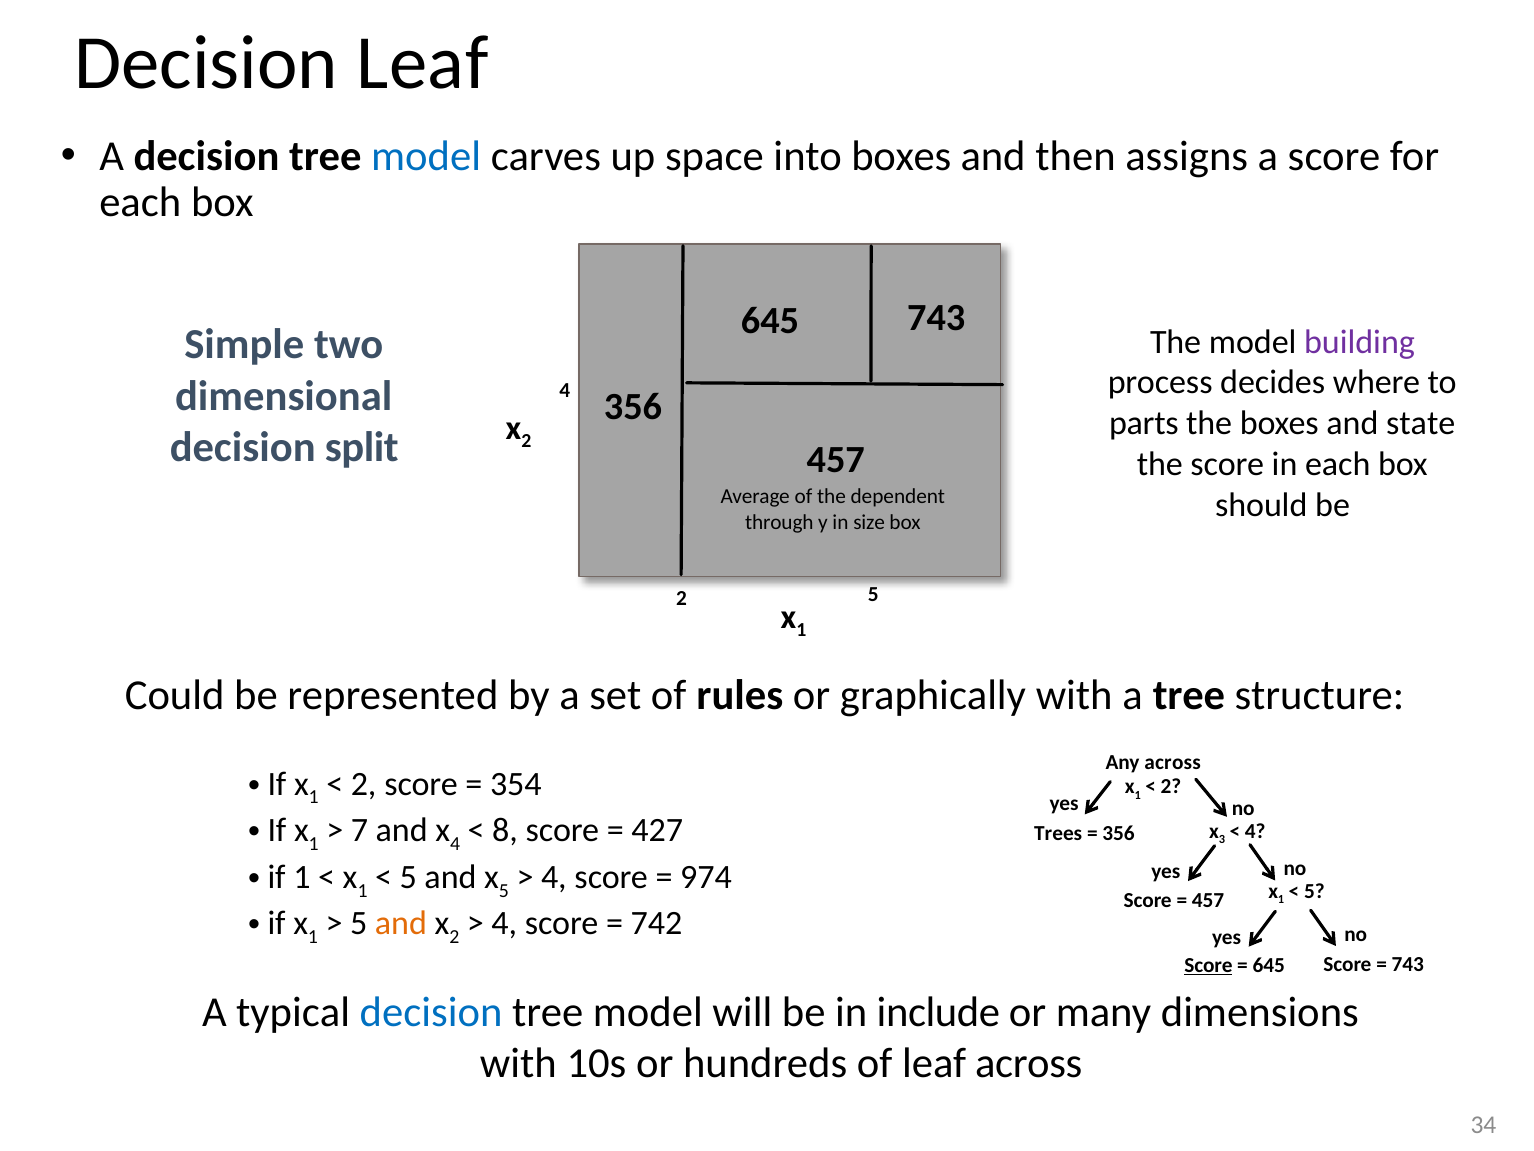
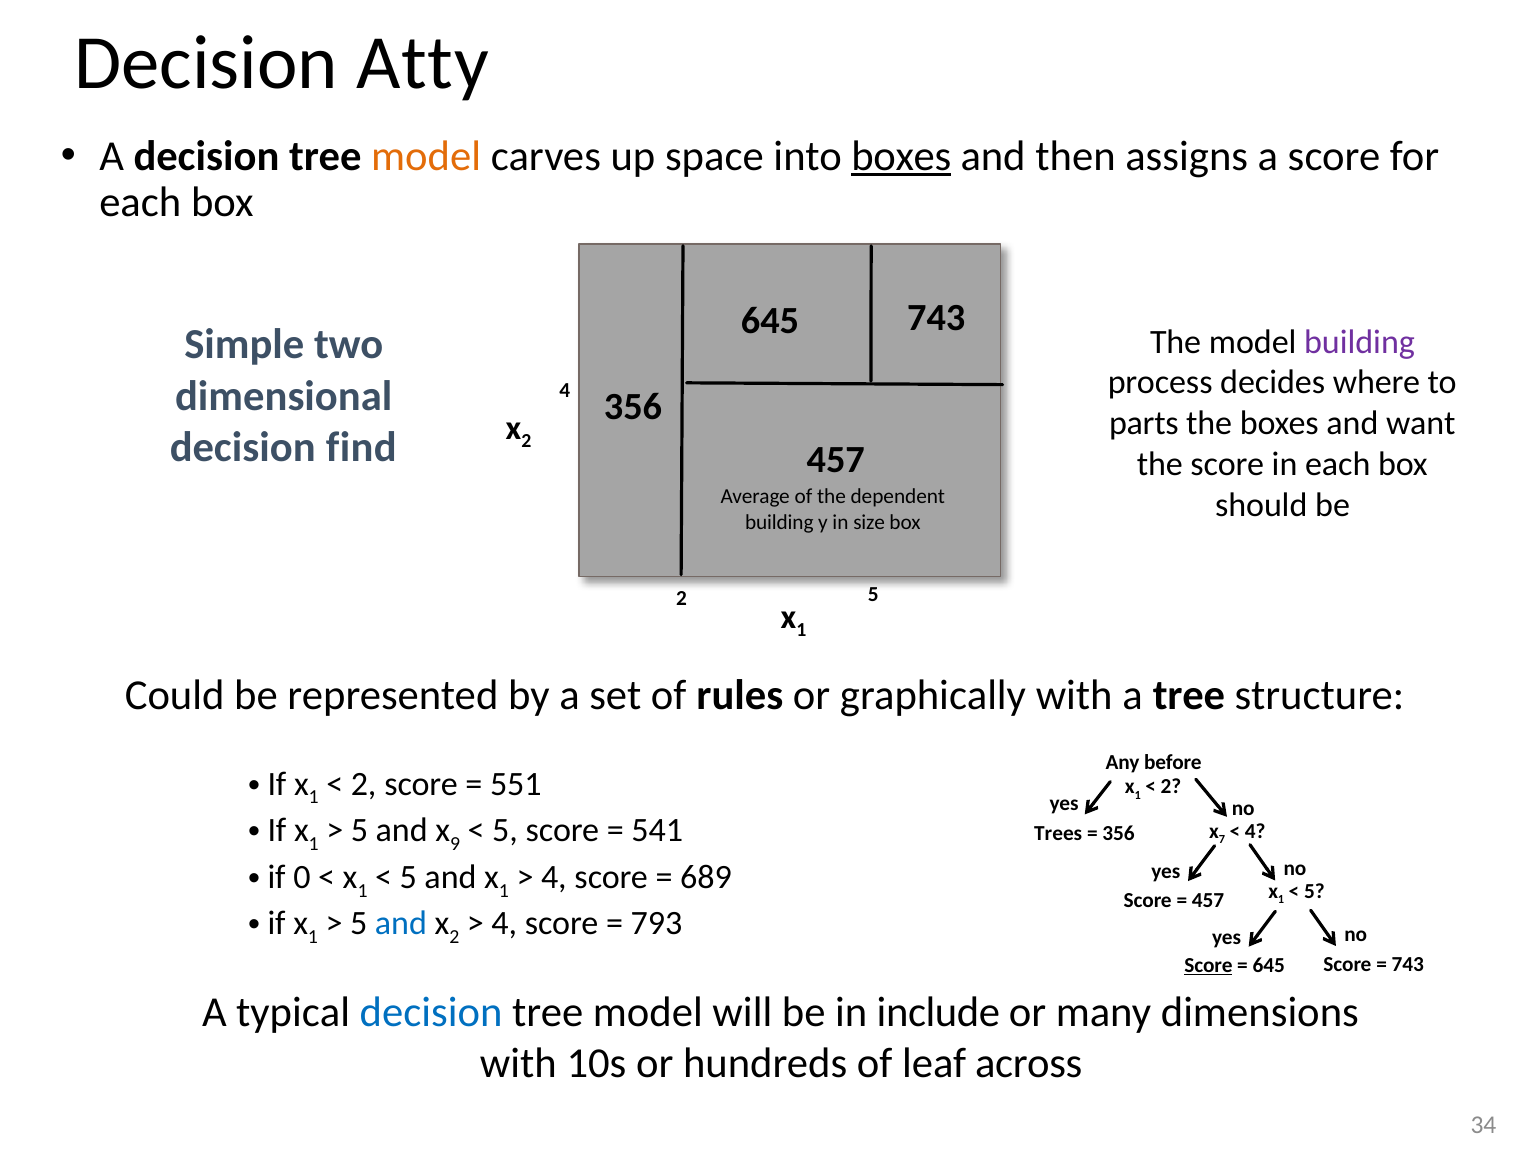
Decision Leaf: Leaf -> Atty
model at (426, 156) colour: blue -> orange
boxes at (901, 156) underline: none -> present
state: state -> want
split: split -> find
through at (779, 522): through -> building
Any across: across -> before
354: 354 -> 551
7 at (359, 830): 7 -> 5
4 at (455, 844): 4 -> 9
8 at (505, 830): 8 -> 5
427: 427 -> 541
3: 3 -> 7
if 1: 1 -> 0
5 at (504, 890): 5 -> 1
974: 974 -> 689
and at (401, 923) colour: orange -> blue
742: 742 -> 793
